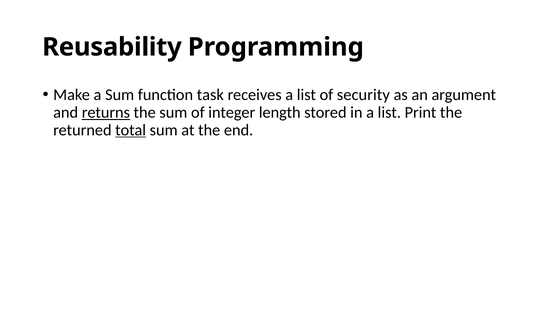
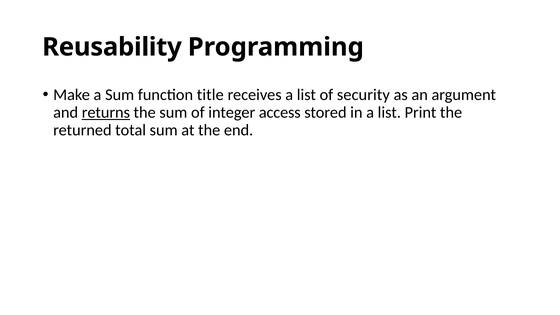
task: task -> title
length: length -> access
total underline: present -> none
